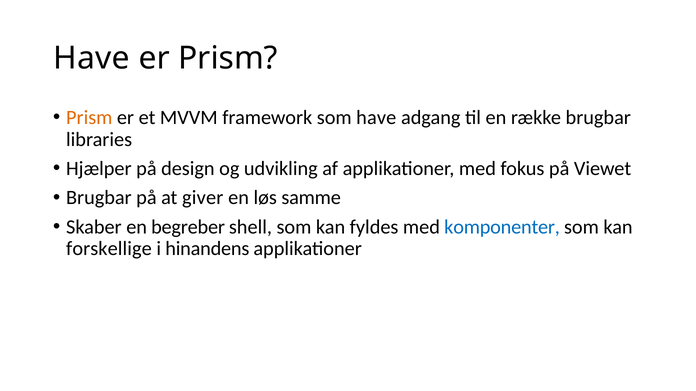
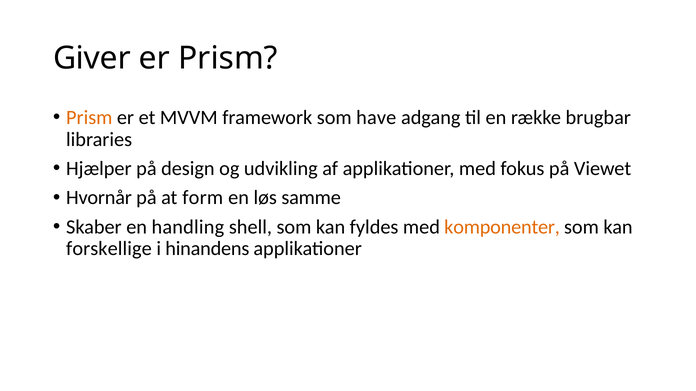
Have at (92, 58): Have -> Giver
Brugbar at (99, 198): Brugbar -> Hvornår
giver: giver -> form
begreber: begreber -> handling
komponenter colour: blue -> orange
